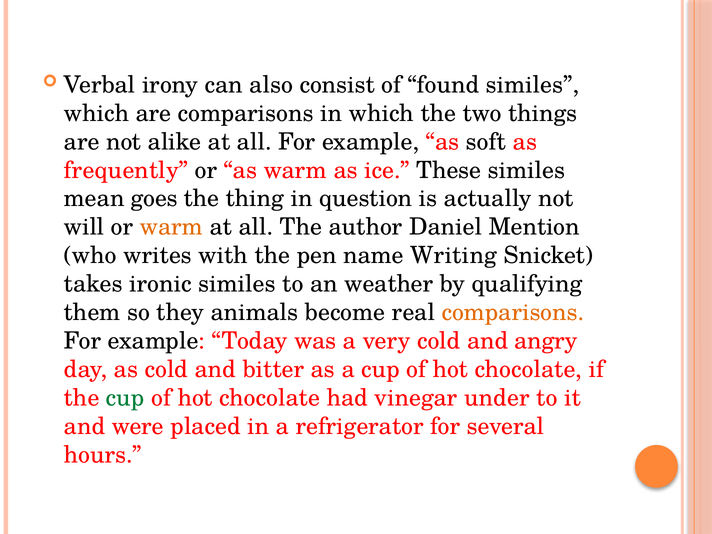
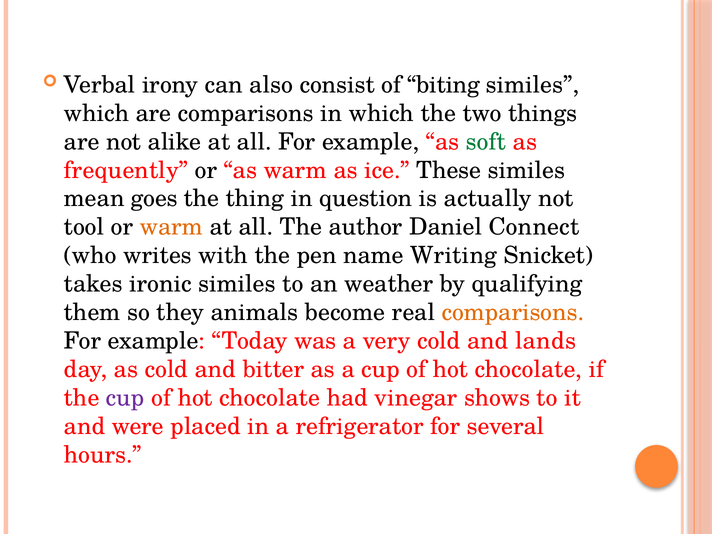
found: found -> biting
soft colour: black -> green
will: will -> tool
Mention: Mention -> Connect
angry: angry -> lands
cup at (125, 398) colour: green -> purple
under: under -> shows
